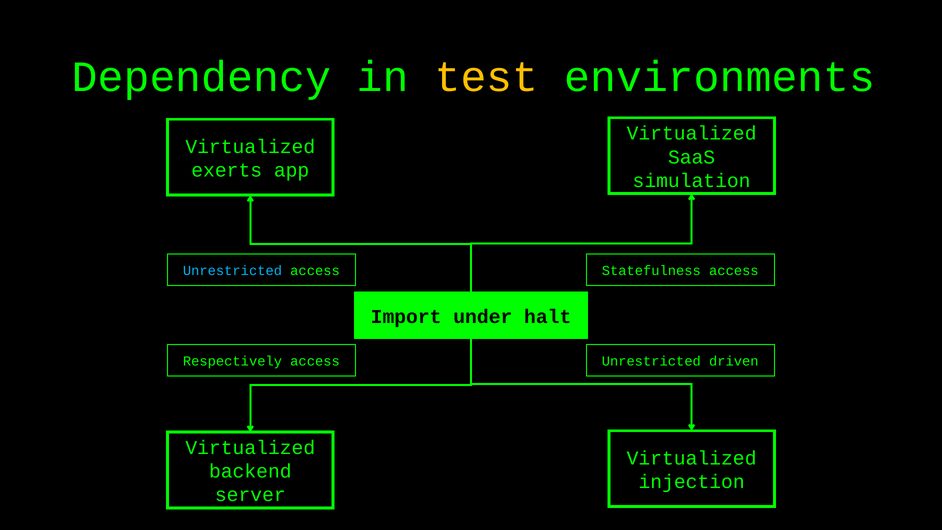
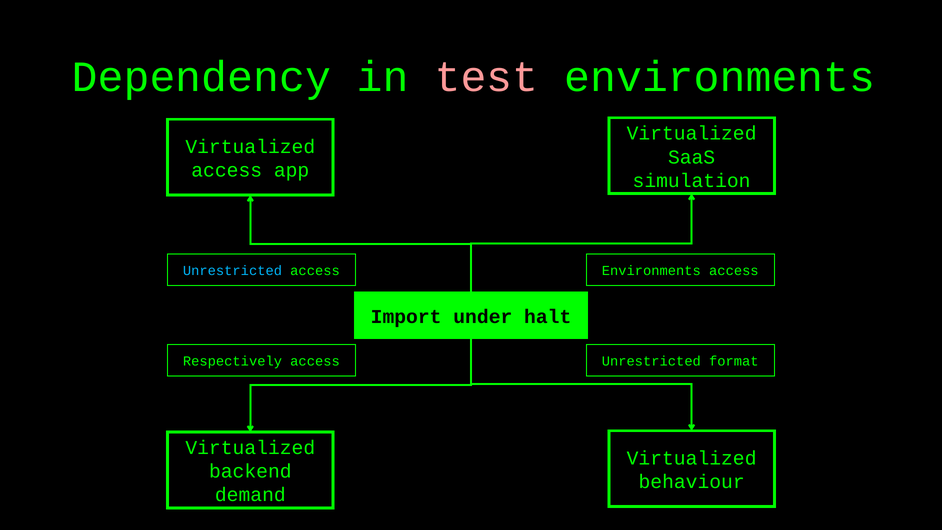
test colour: yellow -> pink
exerts at (227, 170): exerts -> access
Statefulness at (651, 271): Statefulness -> Environments
driven: driven -> format
injection: injection -> behaviour
server: server -> demand
